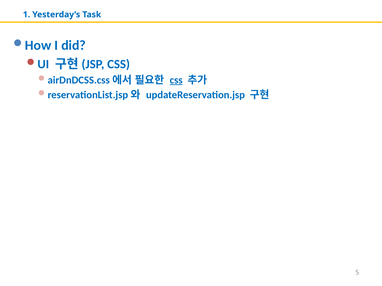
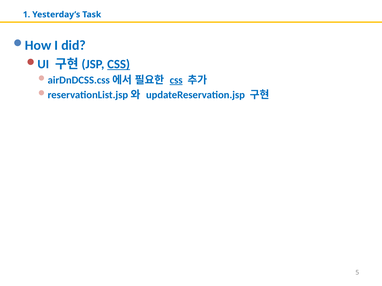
CSS at (119, 64) underline: none -> present
